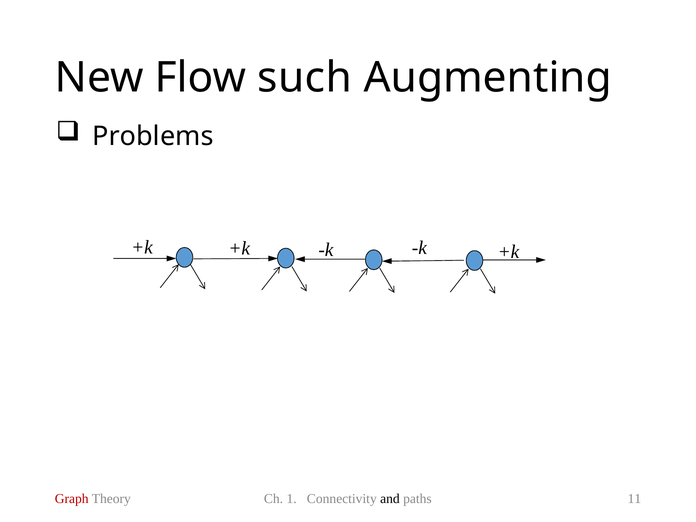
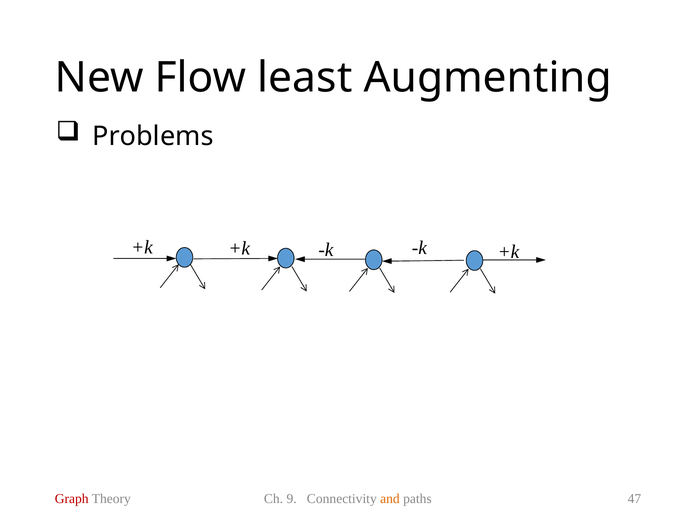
such: such -> least
1: 1 -> 9
and colour: black -> orange
11: 11 -> 47
